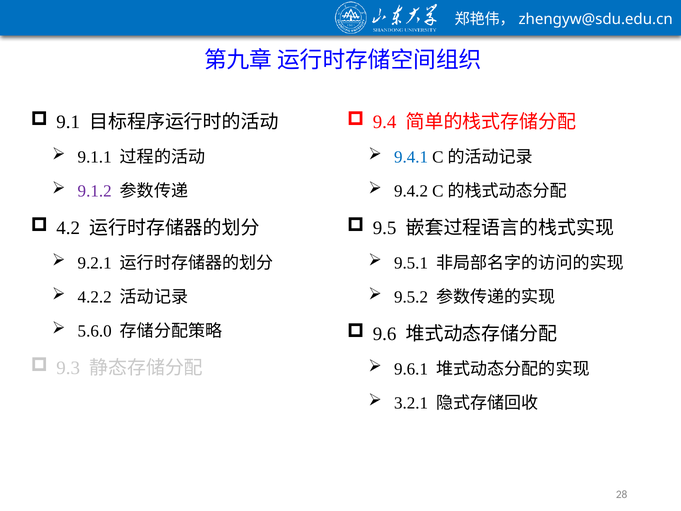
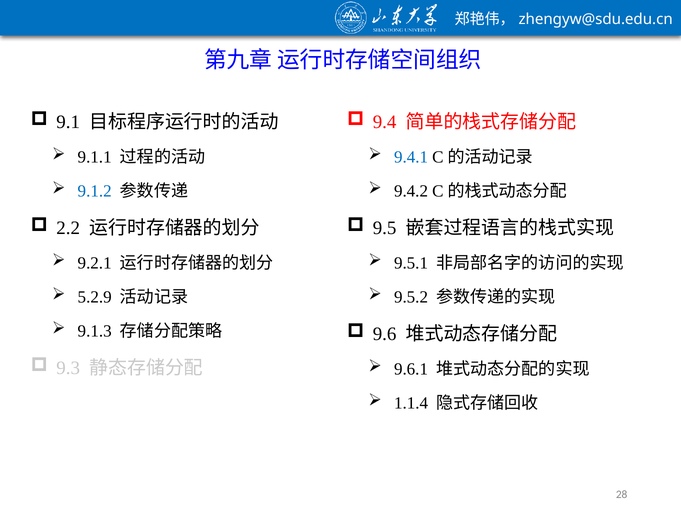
9.1.2 colour: purple -> blue
4.2: 4.2 -> 2.2
4.2.2: 4.2.2 -> 5.2.9
5.6.0: 5.6.0 -> 9.1.3
3.2.1: 3.2.1 -> 1.1.4
